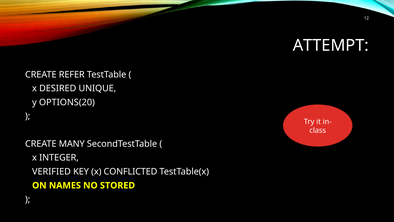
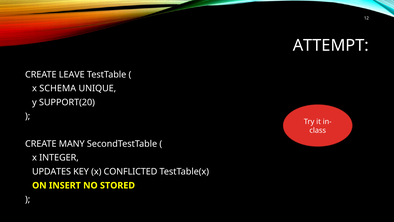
REFER: REFER -> LEAVE
DESIRED: DESIRED -> SCHEMA
OPTIONS(20: OPTIONS(20 -> SUPPORT(20
VERIFIED: VERIFIED -> UPDATES
NAMES: NAMES -> INSERT
